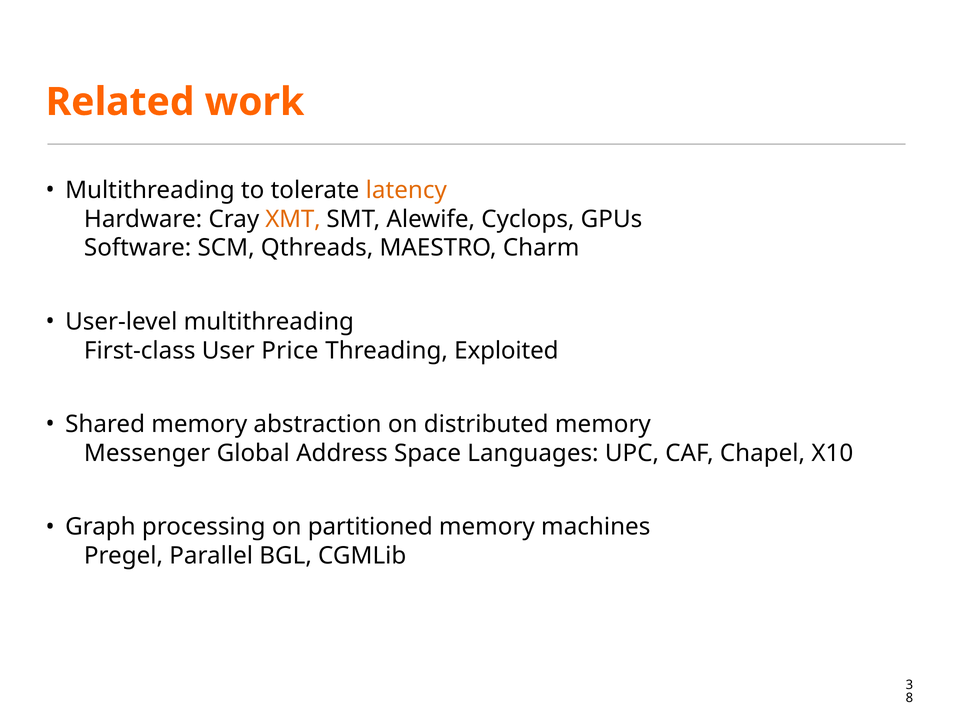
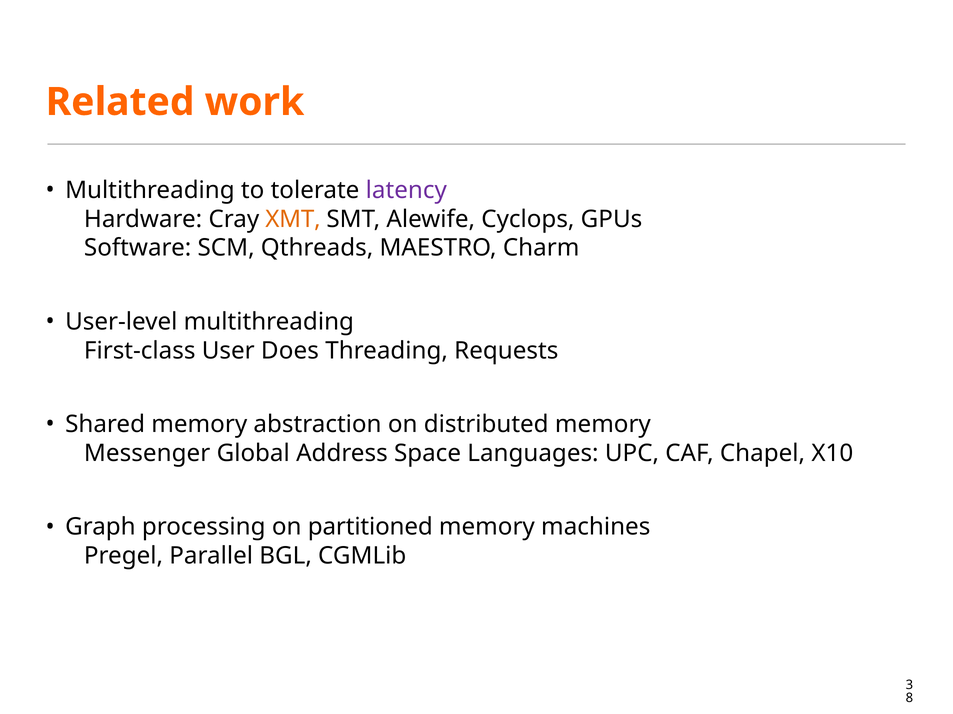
latency colour: orange -> purple
Price: Price -> Does
Exploited: Exploited -> Requests
